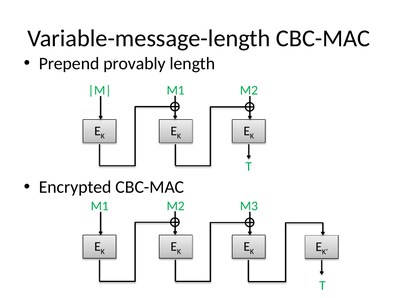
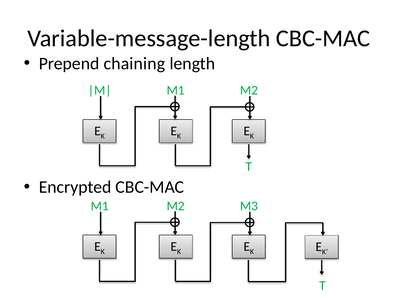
provably: provably -> chaining
